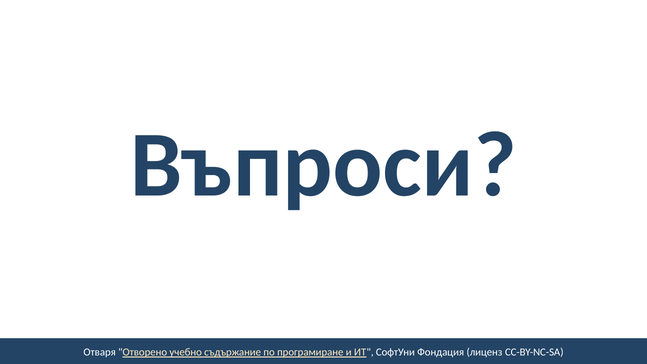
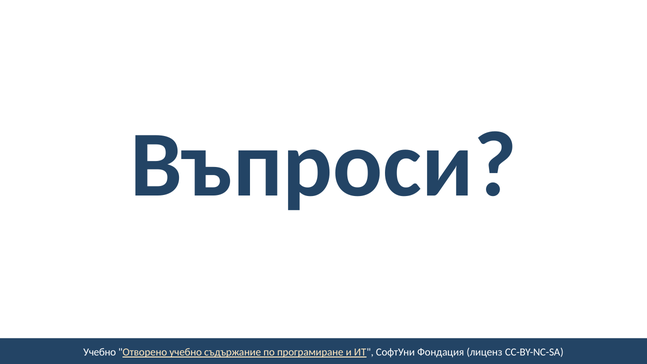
Отваря at (100, 352): Отваря -> Учебно
